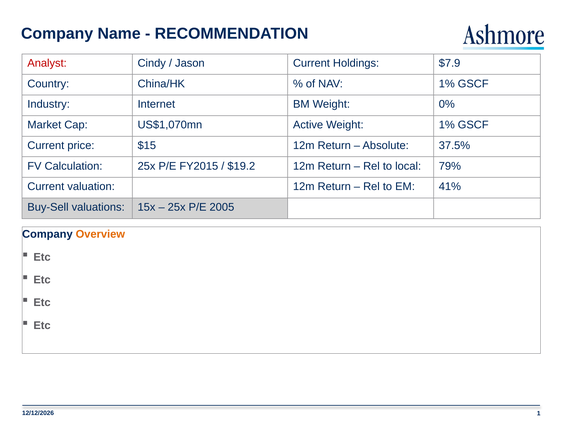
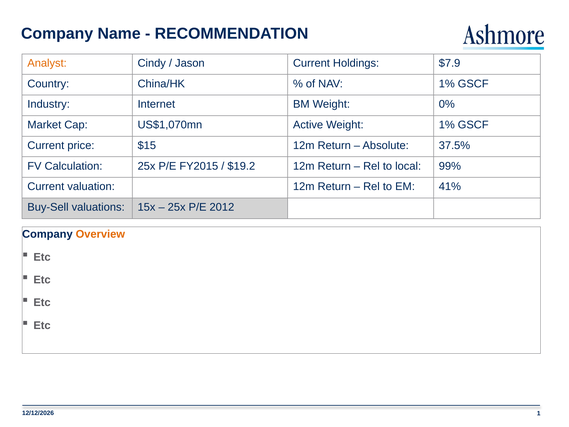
Analyst colour: red -> orange
79%: 79% -> 99%
2005: 2005 -> 2012
